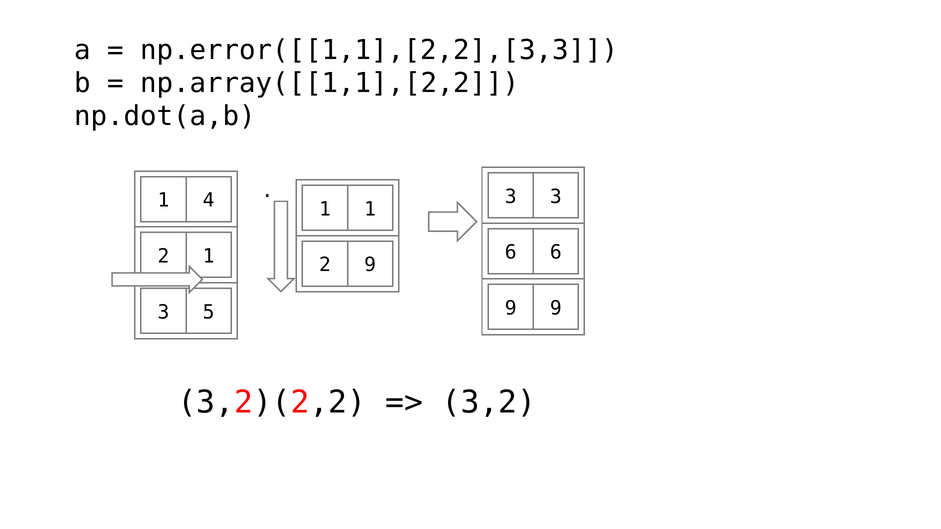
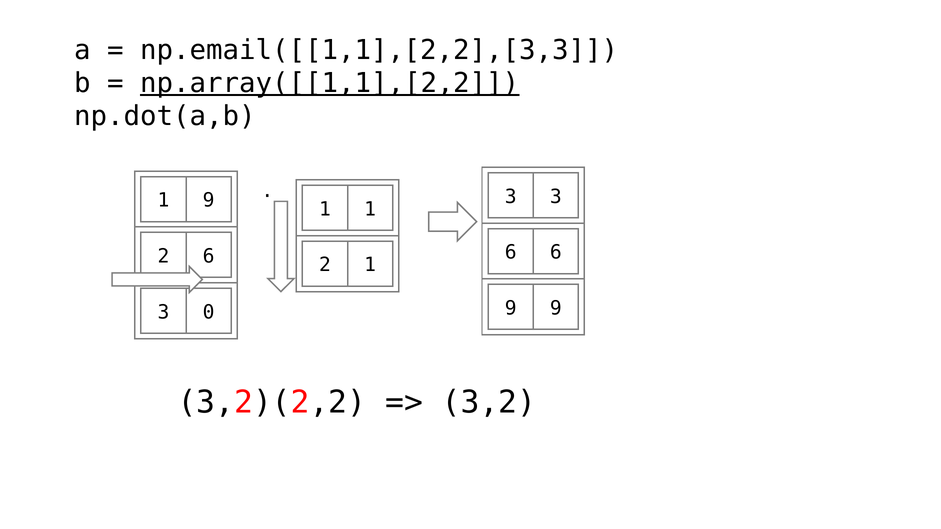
np.error([[1,1],[2,2],[3,3: np.error([[1,1],[2,2],[3,3 -> np.email([[1,1],[2,2],[3,3
np.array([[1,1],[2,2 underline: none -> present
1 4: 4 -> 9
2 1: 1 -> 6
2 9: 9 -> 1
5: 5 -> 0
